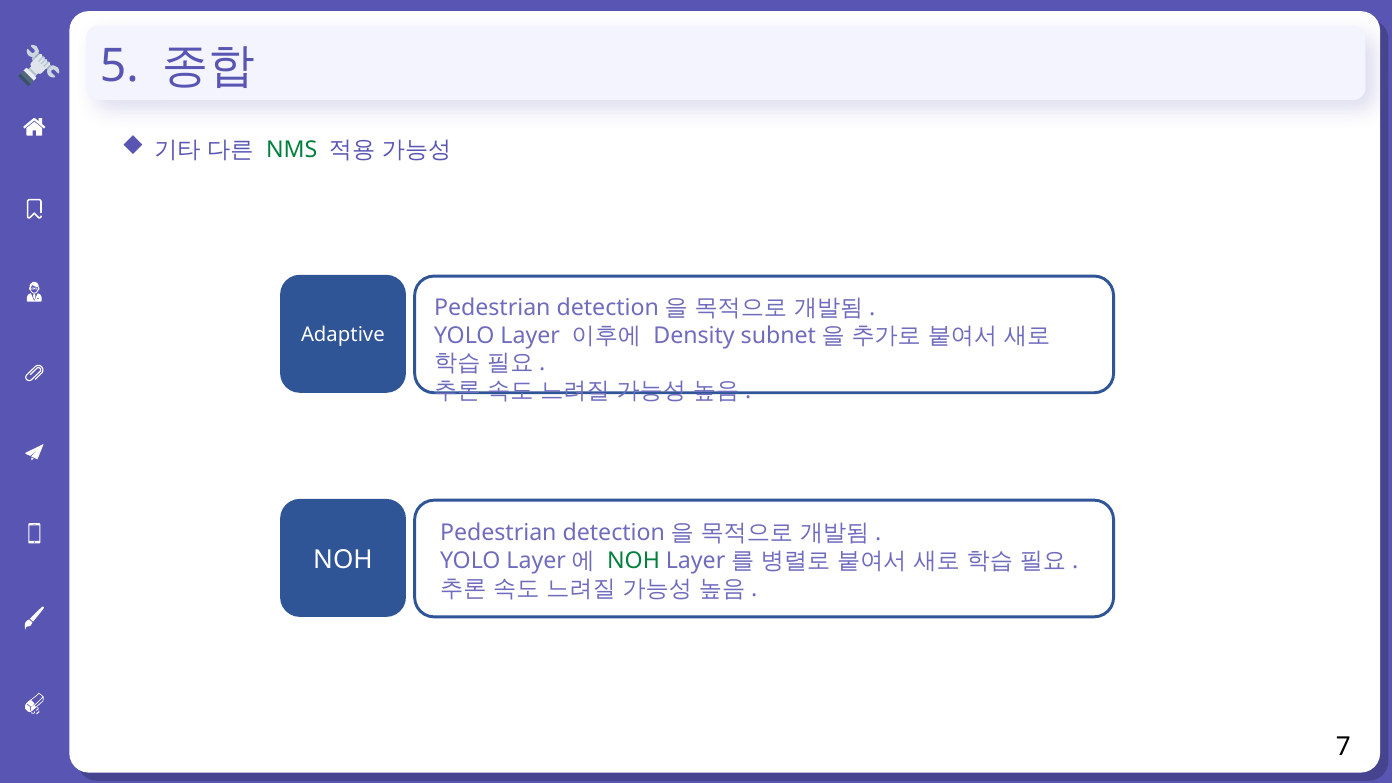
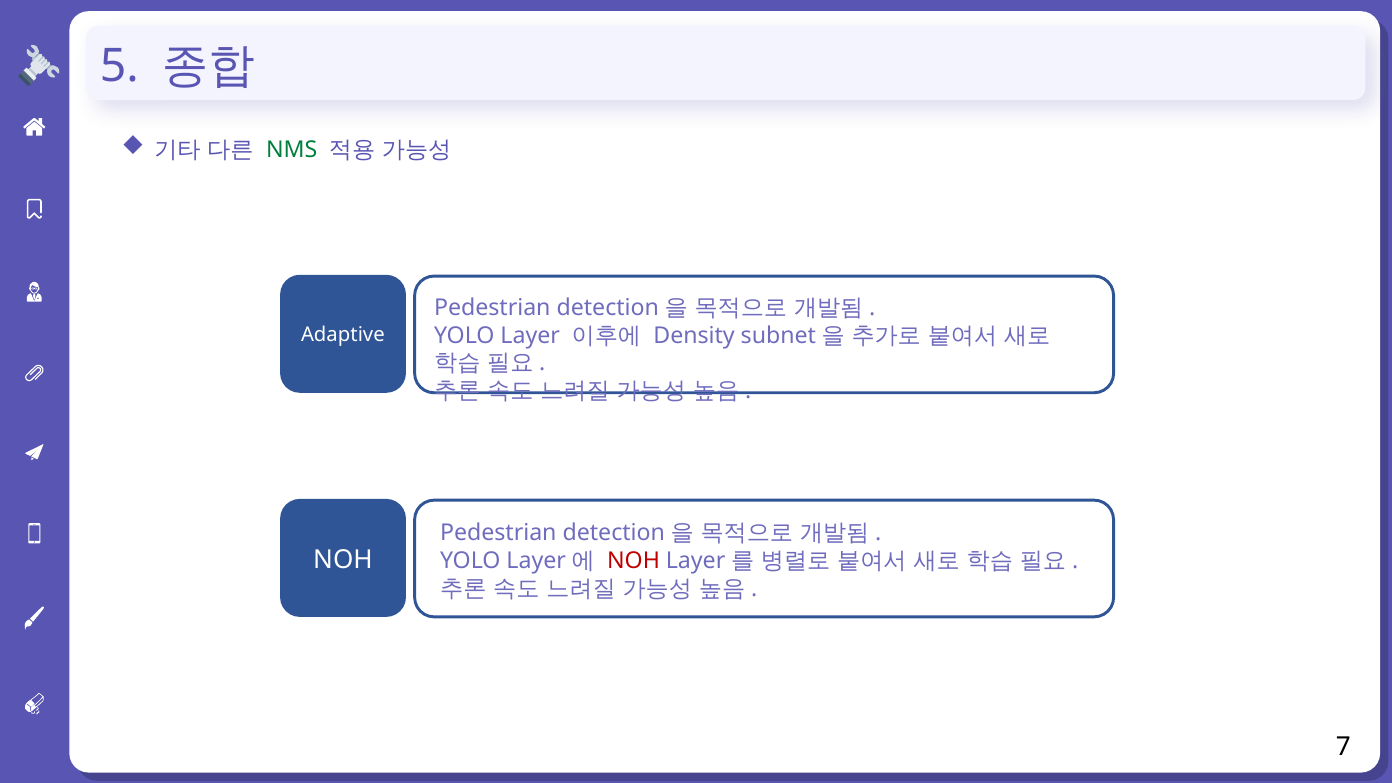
NOH at (634, 561) colour: green -> red
